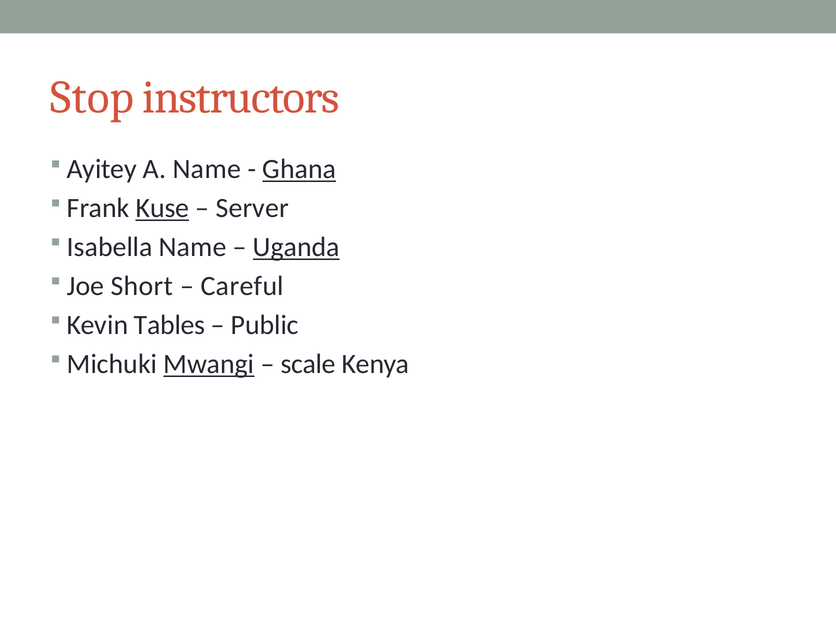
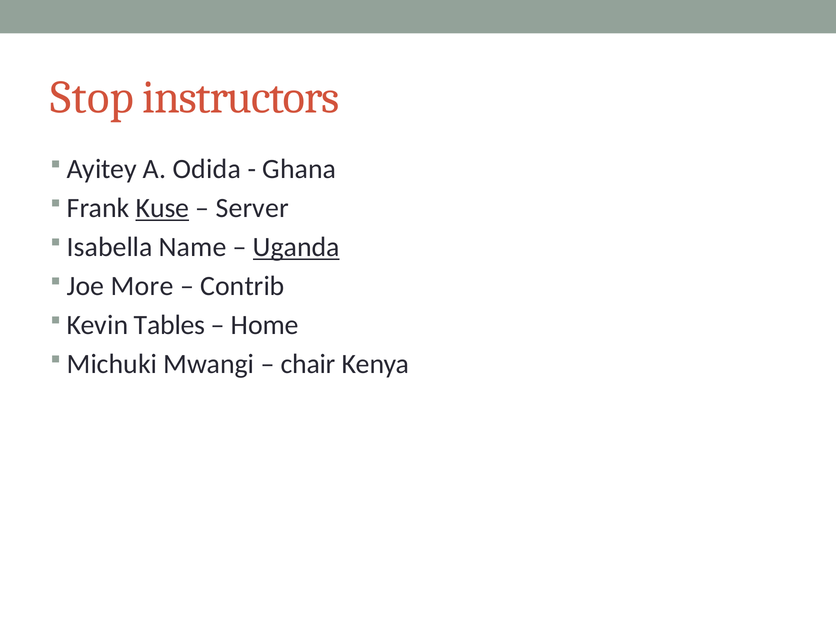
A Name: Name -> Odida
Ghana underline: present -> none
Short: Short -> More
Careful: Careful -> Contrib
Public: Public -> Home
Mwangi underline: present -> none
scale: scale -> chair
